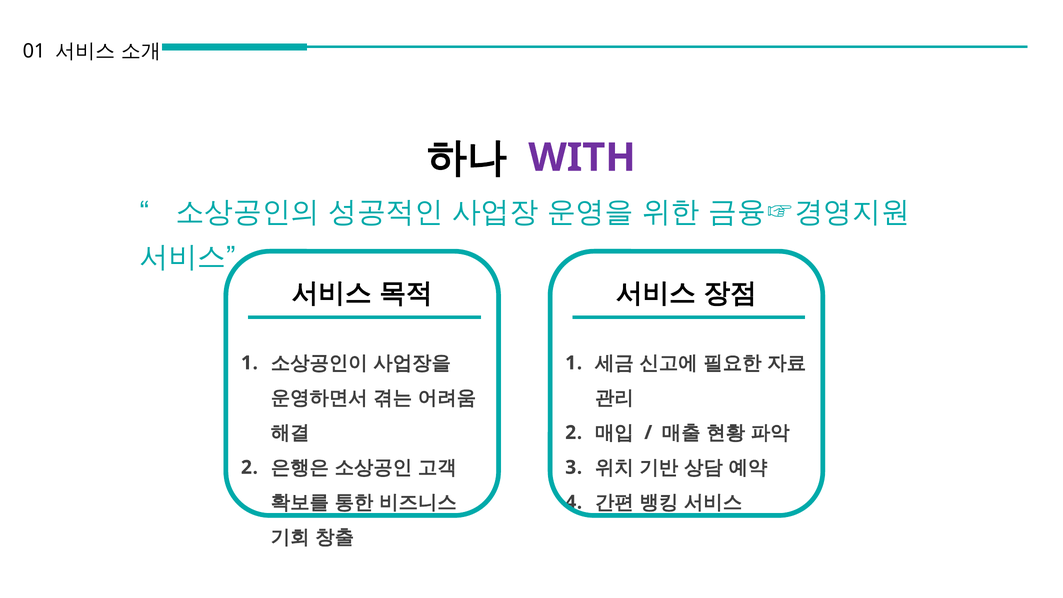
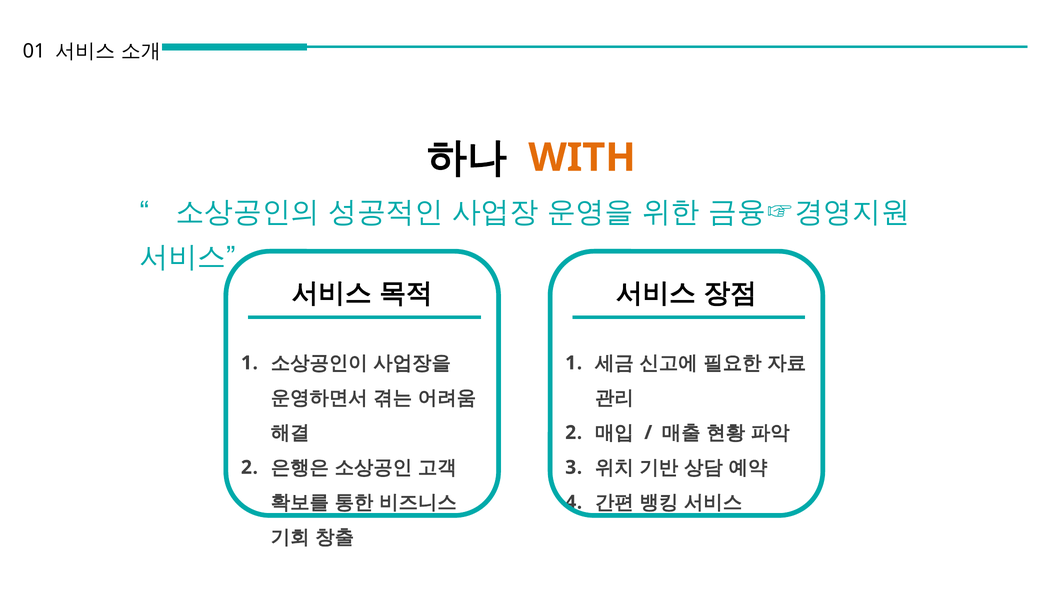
WITH colour: purple -> orange
